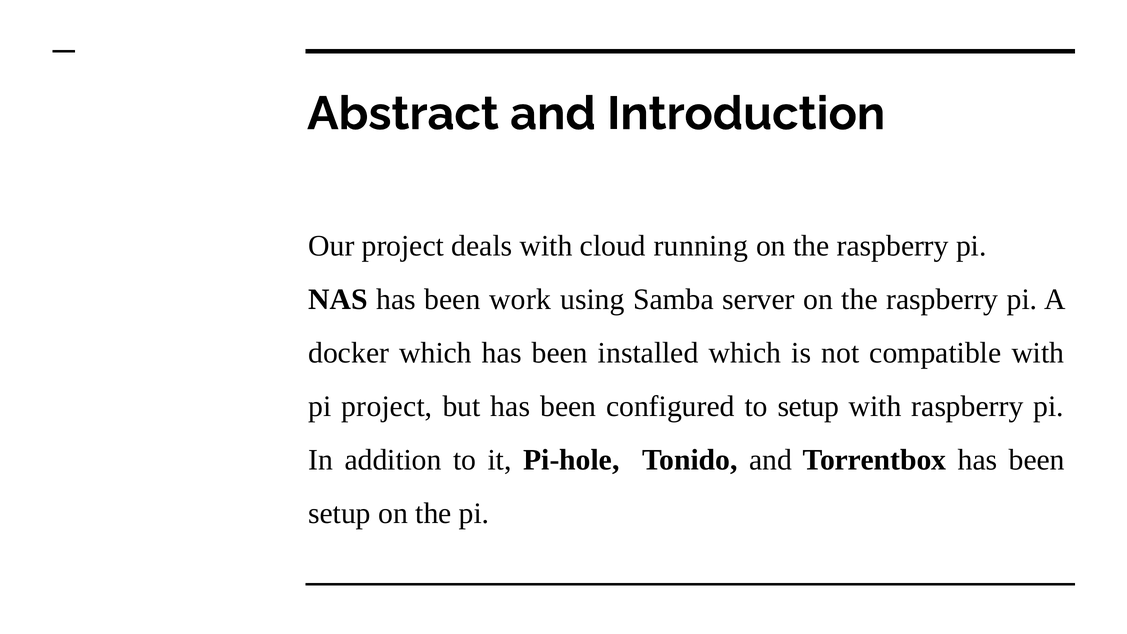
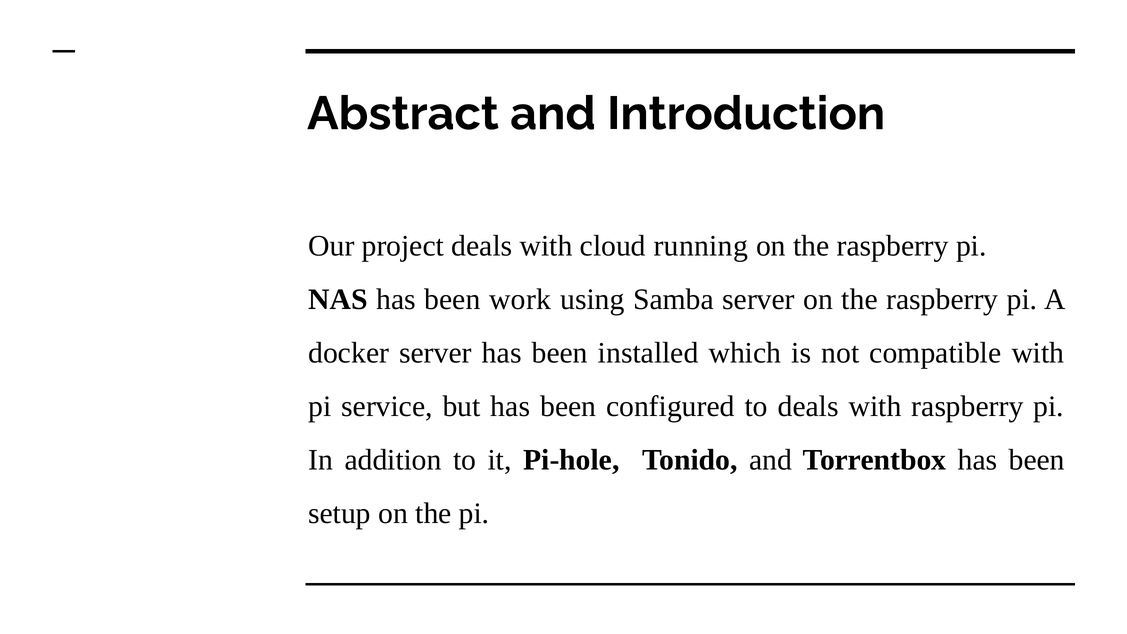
docker which: which -> server
pi project: project -> service
to setup: setup -> deals
